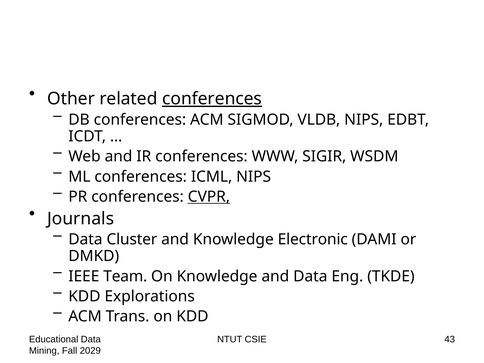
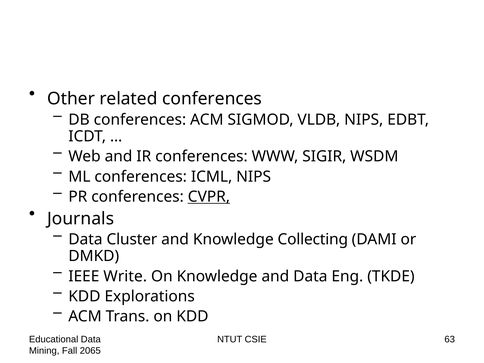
conferences at (212, 99) underline: present -> none
Electronic: Electronic -> Collecting
Team: Team -> Write
43: 43 -> 63
2029: 2029 -> 2065
